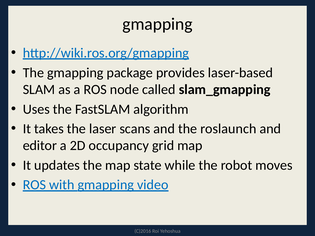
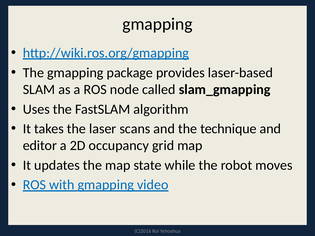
roslaunch: roslaunch -> technique
